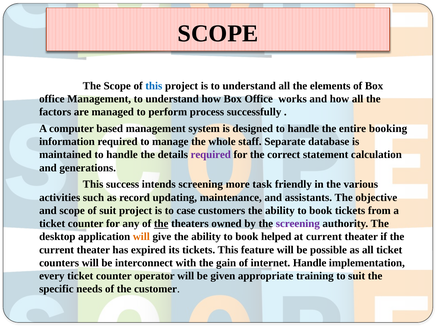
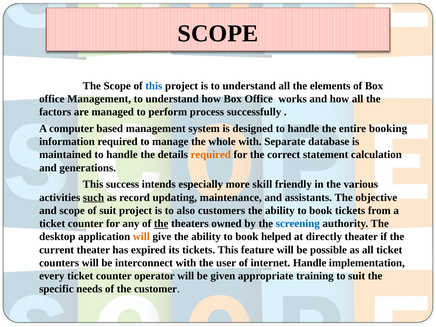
whole staff: staff -> with
required at (211, 155) colour: purple -> orange
intends screening: screening -> especially
task: task -> skill
such underline: none -> present
case: case -> also
screening at (298, 224) colour: purple -> blue
at current: current -> directly
gain: gain -> user
